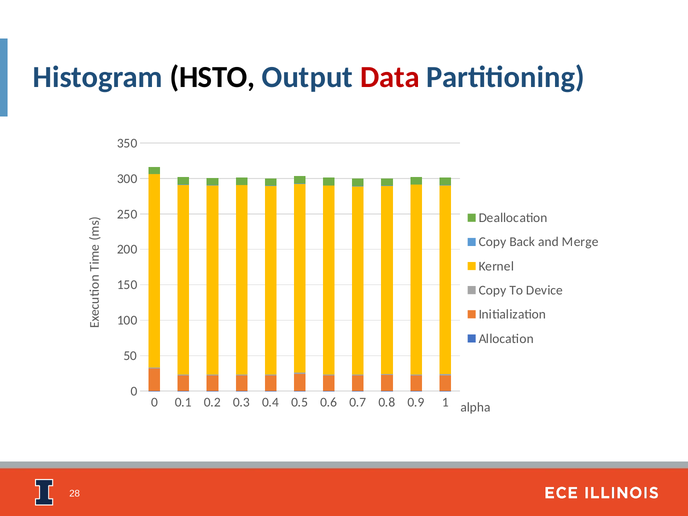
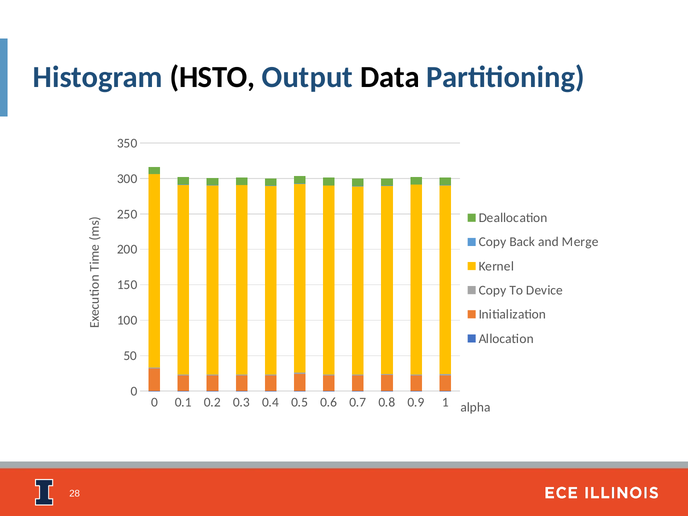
Data colour: red -> black
